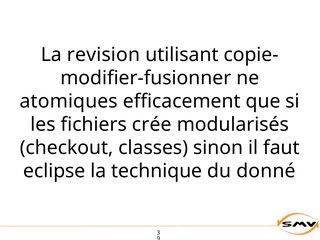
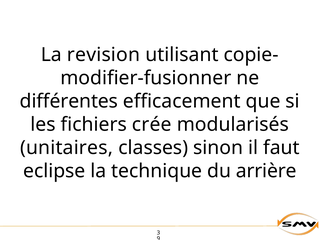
atomiques: atomiques -> différentes
checkout: checkout -> unitaires
donné: donné -> arrière
